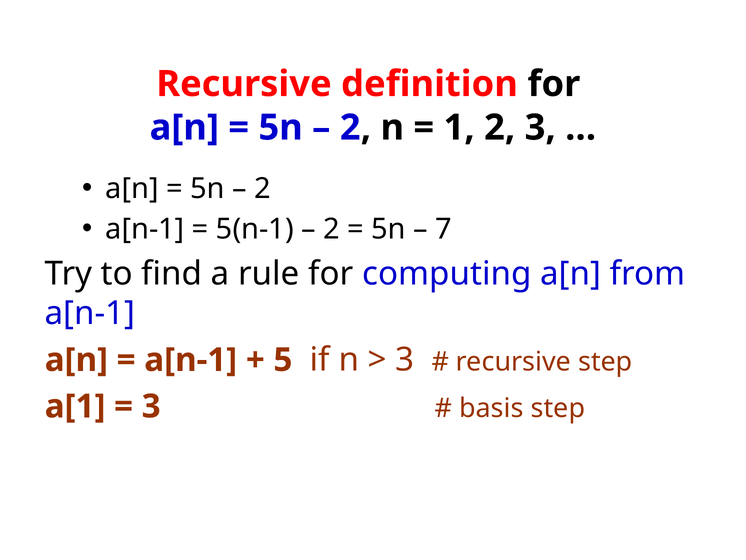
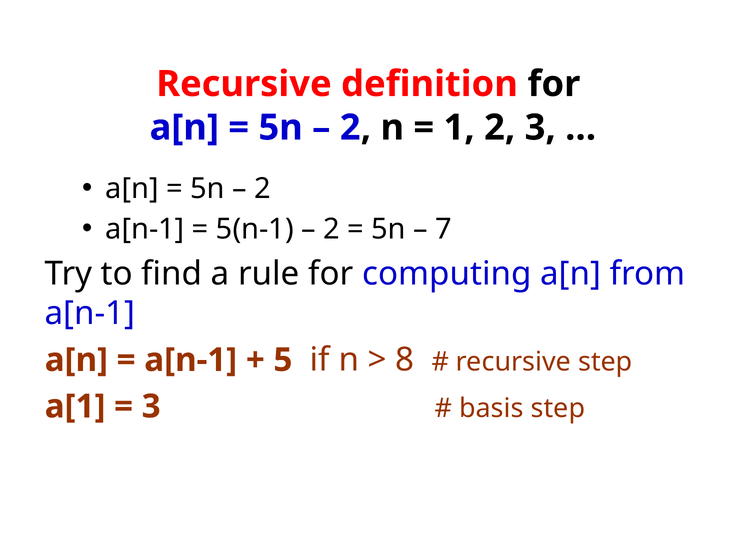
3 at (405, 360): 3 -> 8
